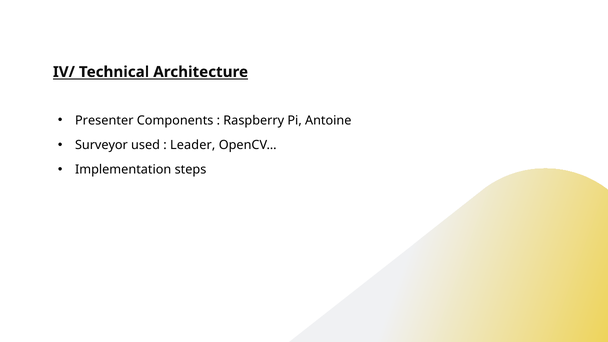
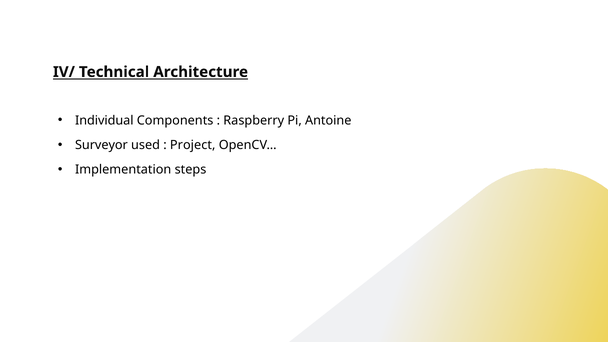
Presenter: Presenter -> Individual
Leader: Leader -> Project
